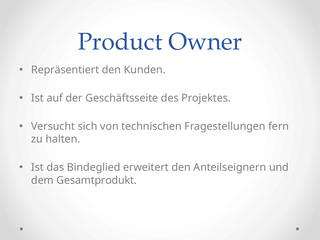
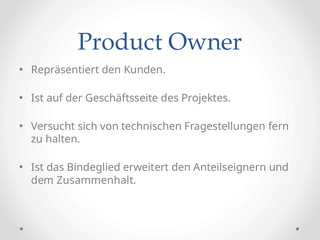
Gesamtprodukt: Gesamtprodukt -> Zusammenhalt
